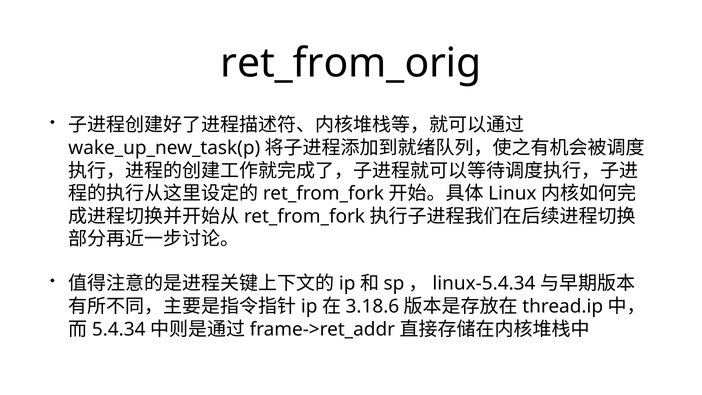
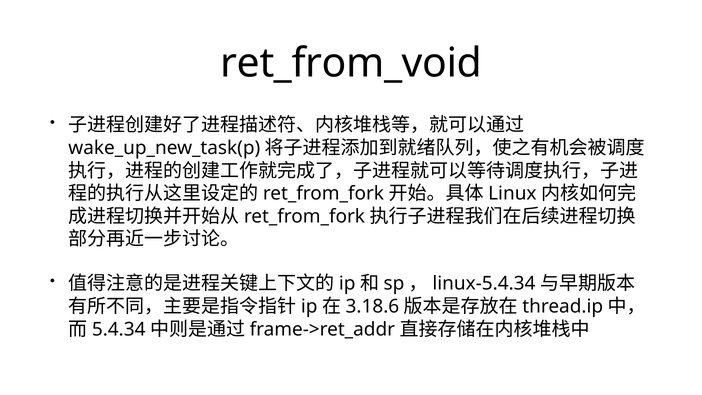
ret_from_orig: ret_from_orig -> ret_from_void
